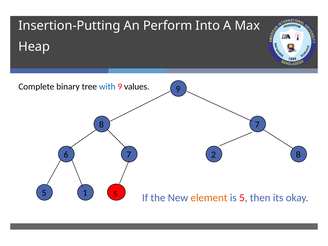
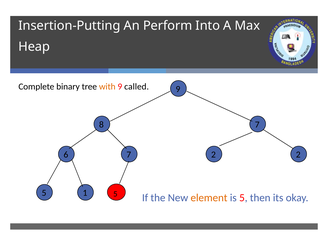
with colour: blue -> orange
values: values -> called
2 8: 8 -> 2
